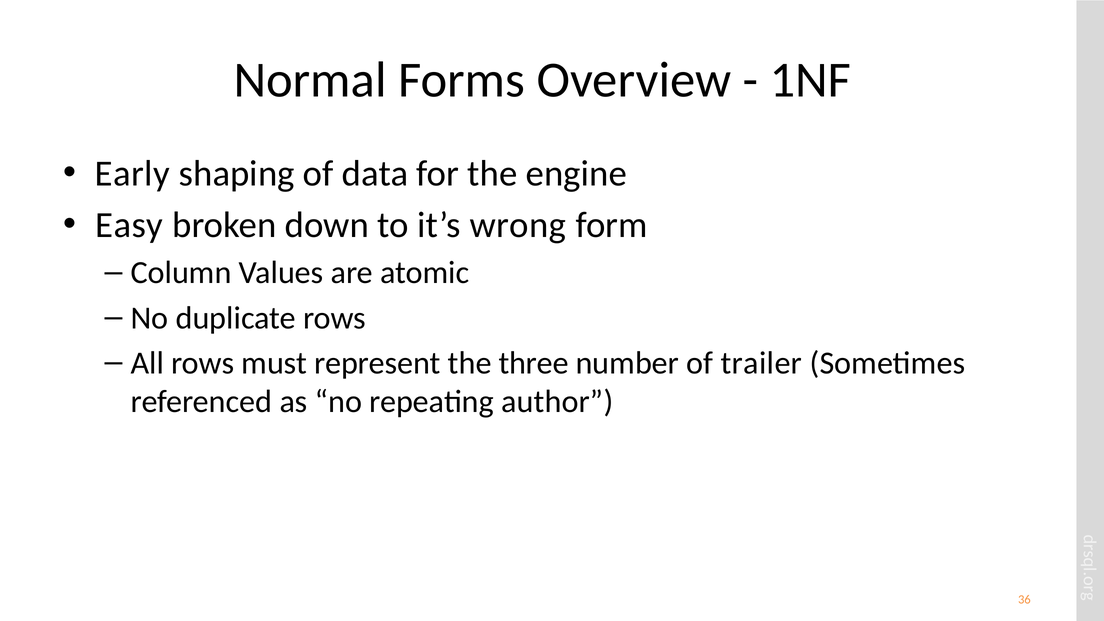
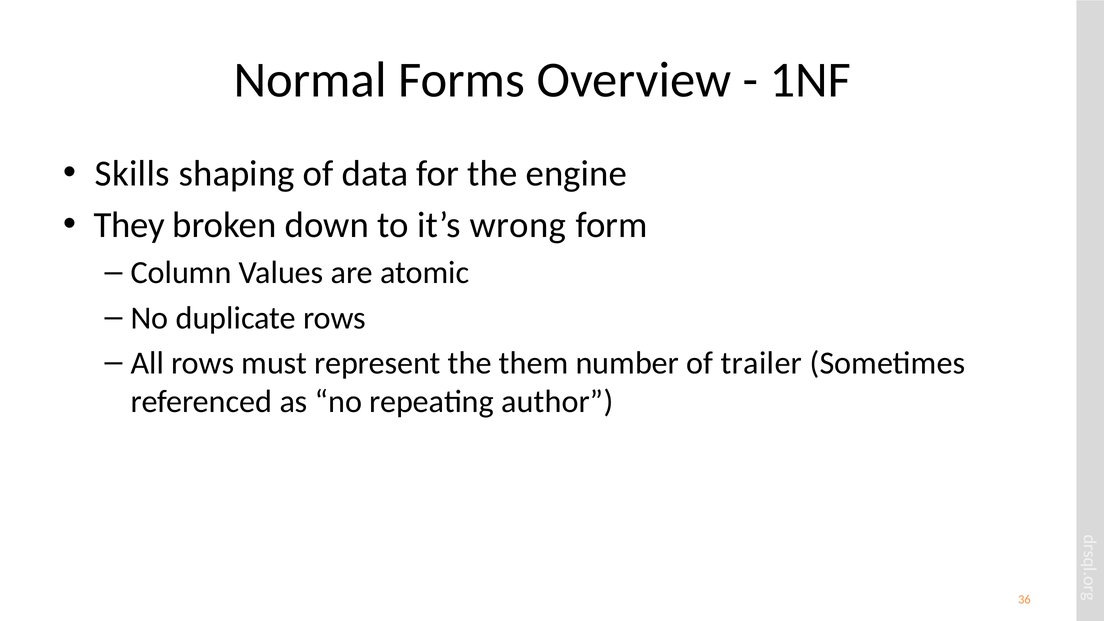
Early: Early -> Skills
Easy: Easy -> They
three: three -> them
